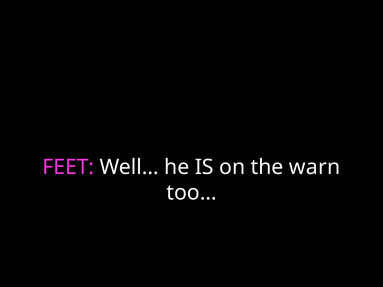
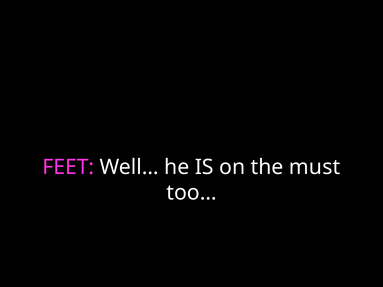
warn: warn -> must
